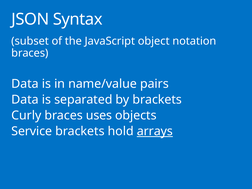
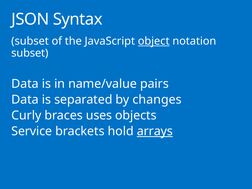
object underline: none -> present
braces at (30, 53): braces -> subset
by brackets: brackets -> changes
